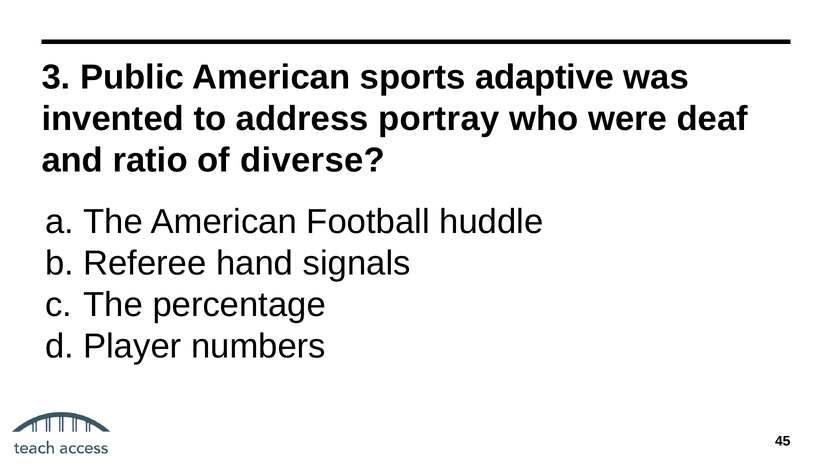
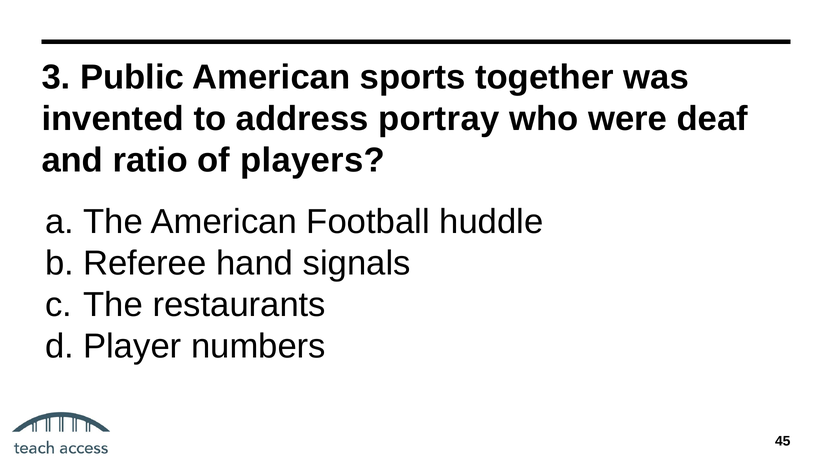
adaptive: adaptive -> together
diverse: diverse -> players
percentage: percentage -> restaurants
